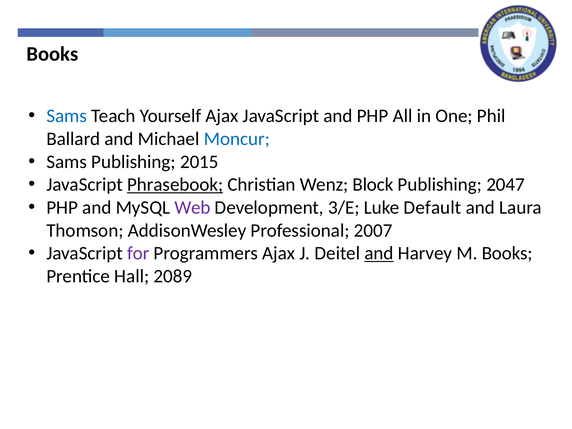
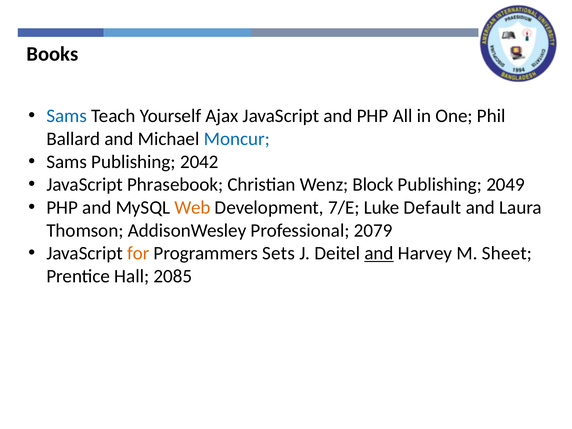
2015: 2015 -> 2042
Phrasebook underline: present -> none
2047: 2047 -> 2049
Web colour: purple -> orange
3/E: 3/E -> 7/E
2007: 2007 -> 2079
for colour: purple -> orange
Programmers Ajax: Ajax -> Sets
M Books: Books -> Sheet
2089: 2089 -> 2085
